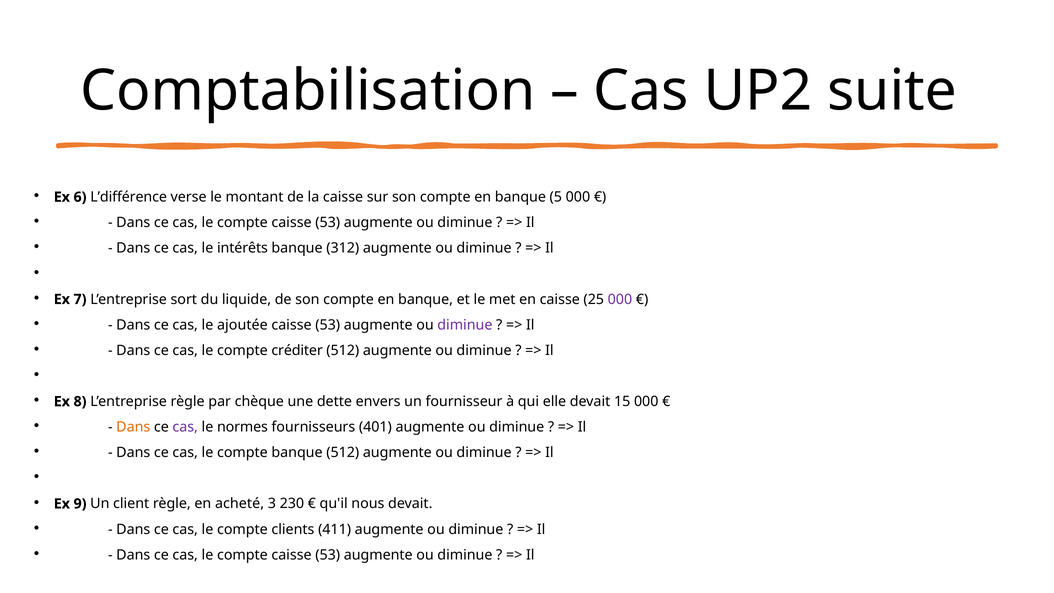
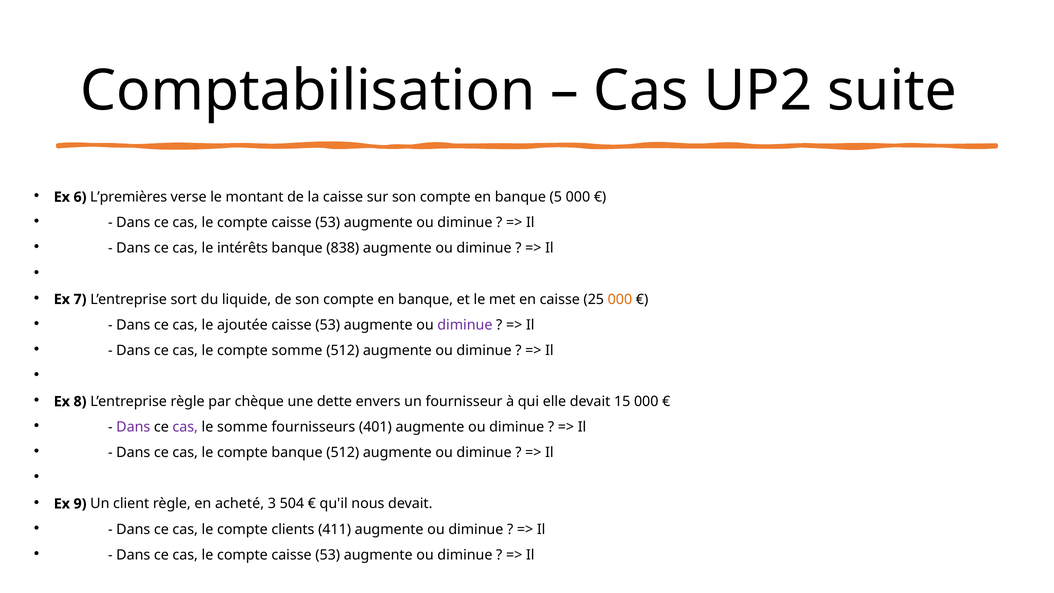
L’différence: L’différence -> L’premières
312: 312 -> 838
000 at (620, 299) colour: purple -> orange
compte créditer: créditer -> somme
Dans at (133, 427) colour: orange -> purple
le normes: normes -> somme
230: 230 -> 504
